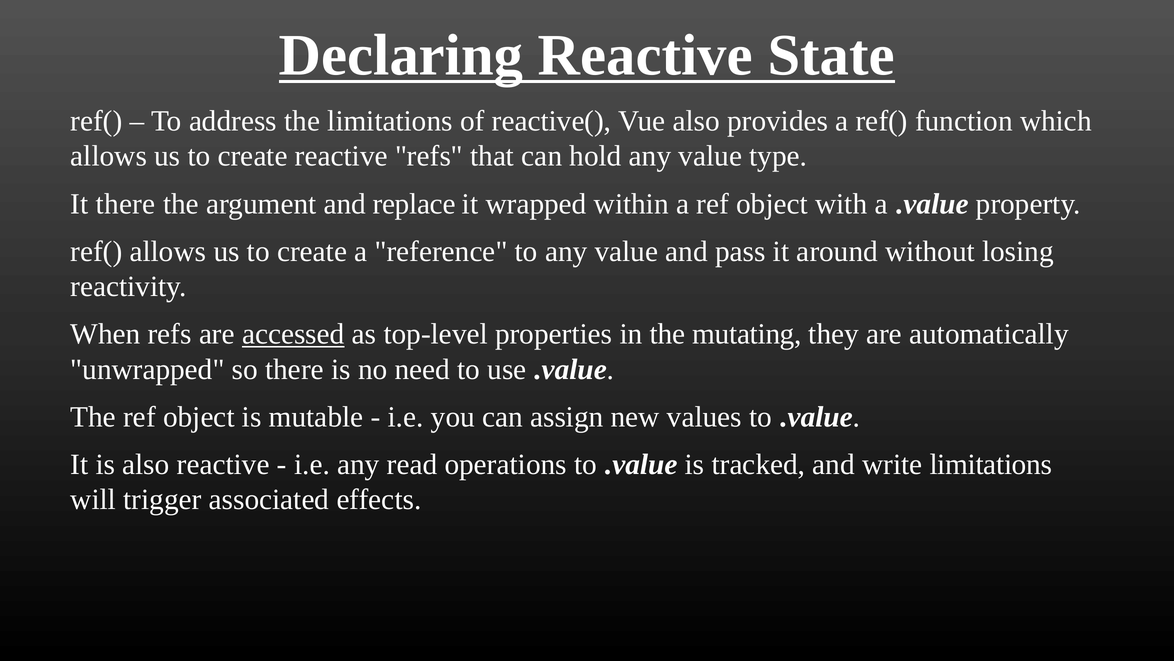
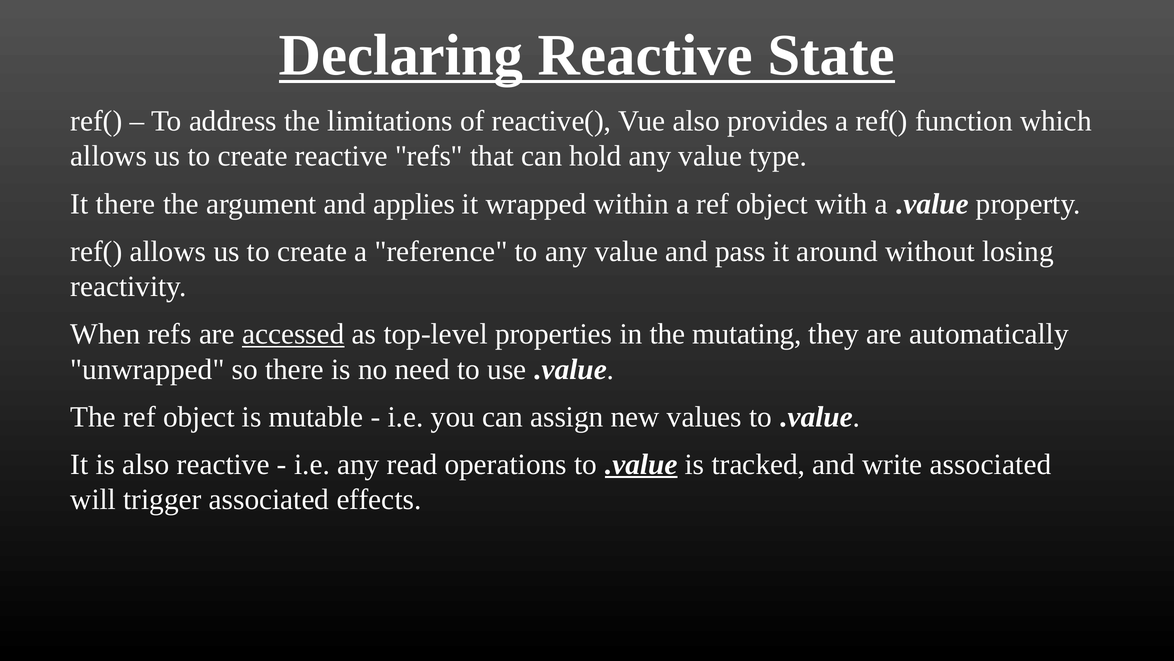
replace: replace -> applies
.value at (641, 464) underline: none -> present
write limitations: limitations -> associated
